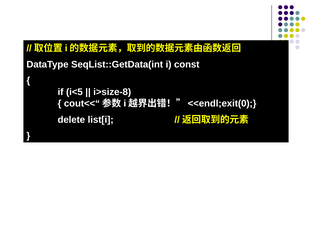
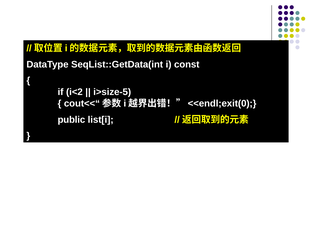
i<5: i<5 -> i<2
i>size-8: i>size-8 -> i>size-5
delete: delete -> public
